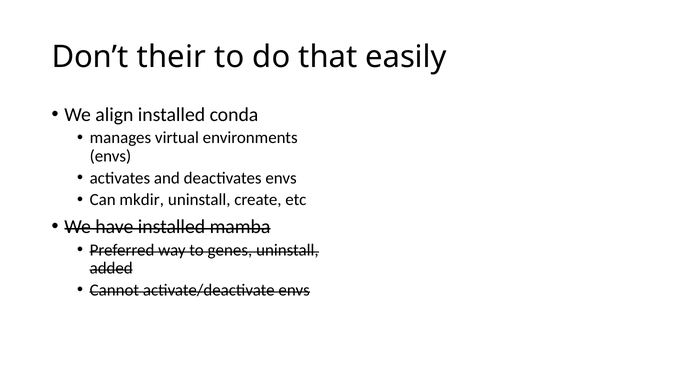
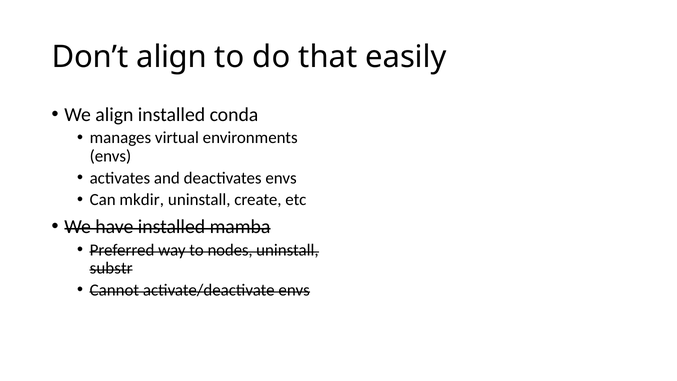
Don’t their: their -> align
genes: genes -> nodes
added: added -> substr
